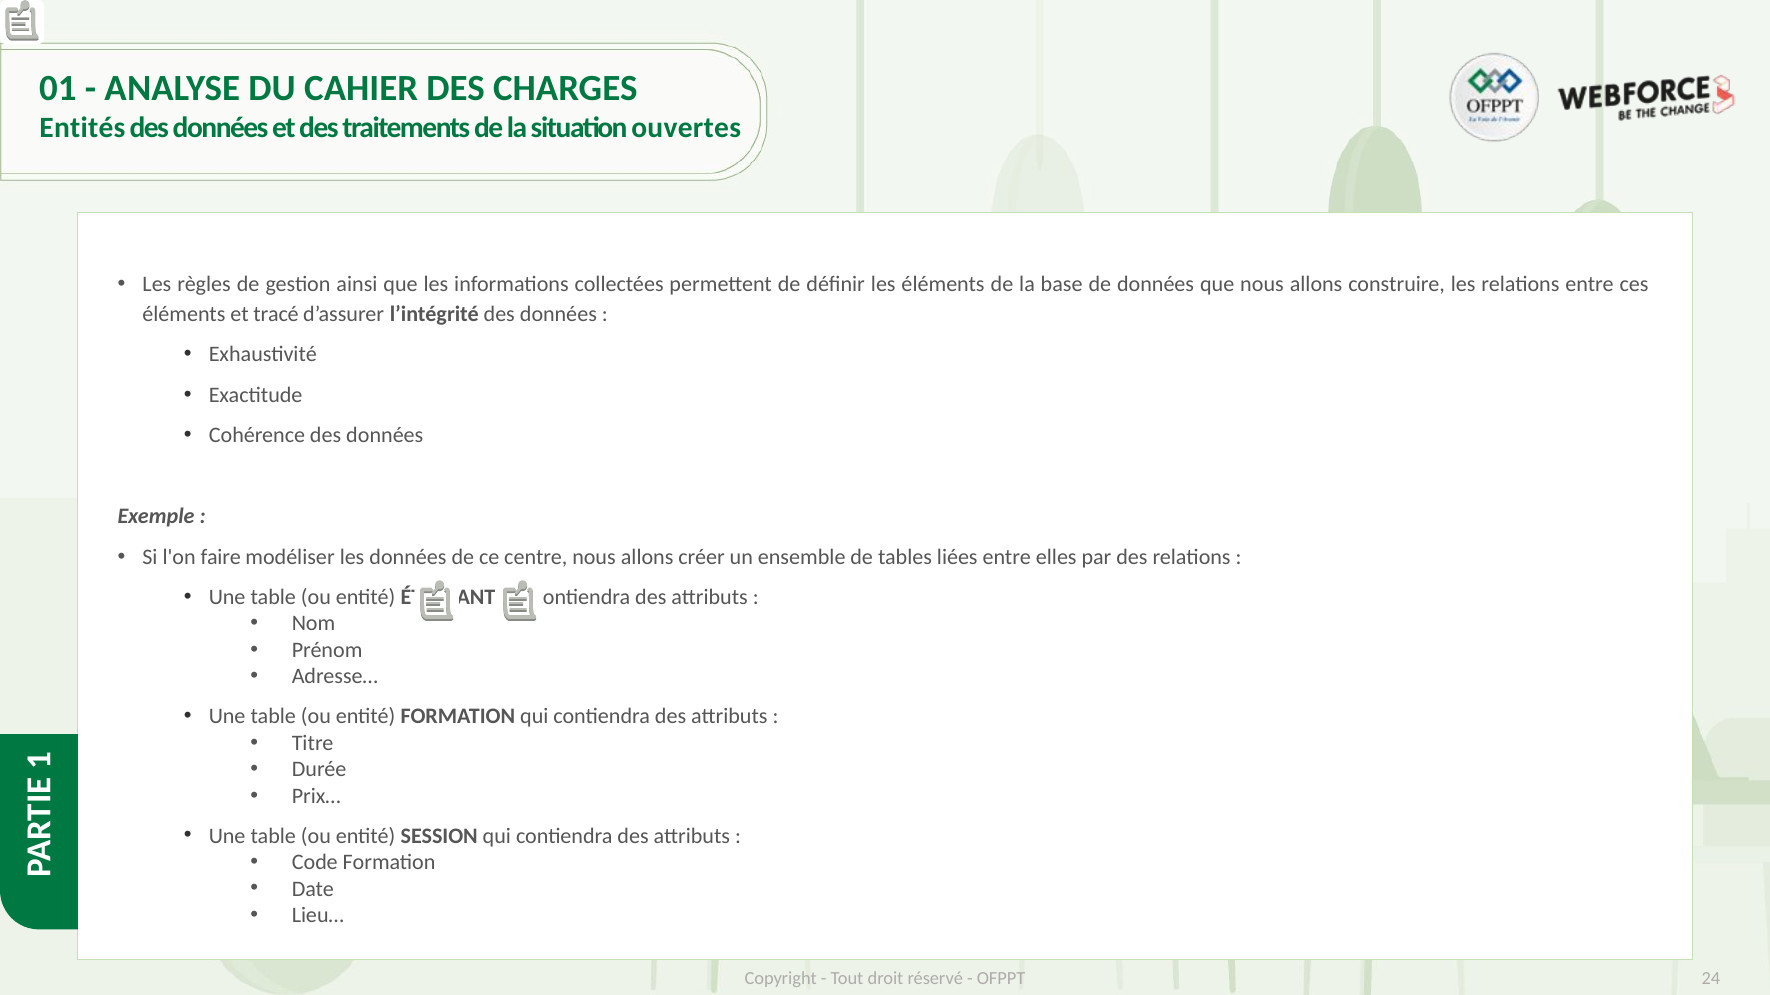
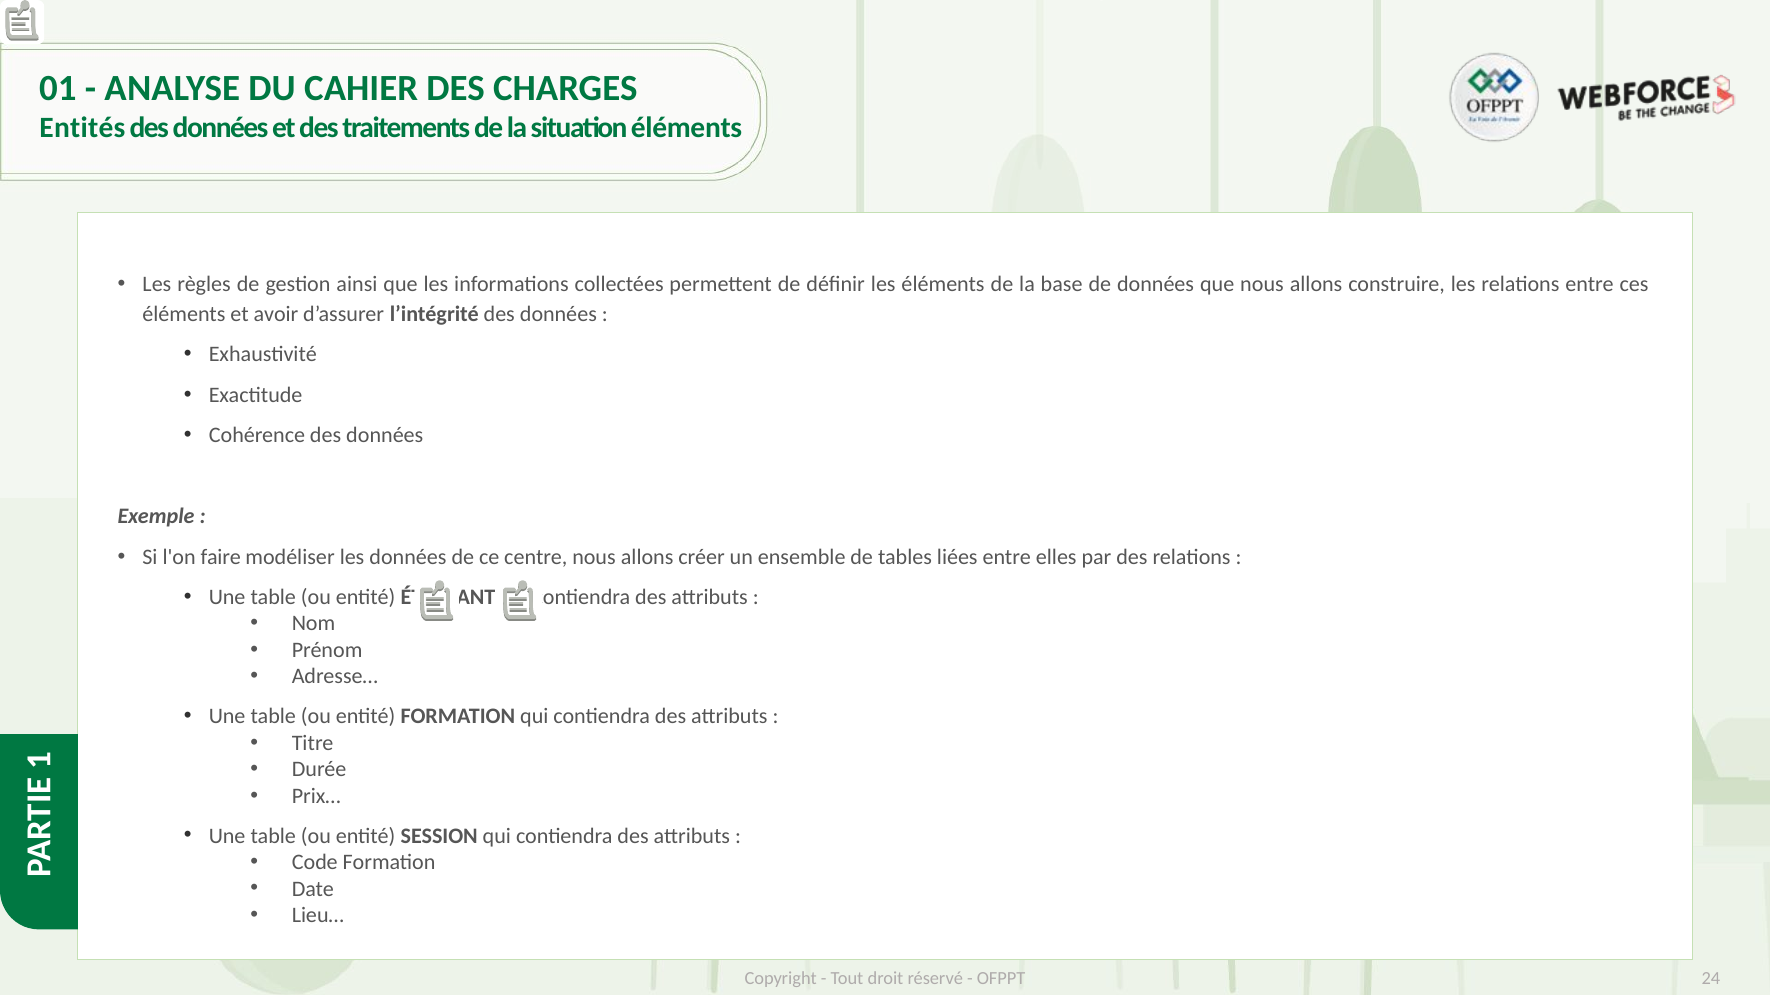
situation ouvertes: ouvertes -> éléments
tracé: tracé -> avoir
